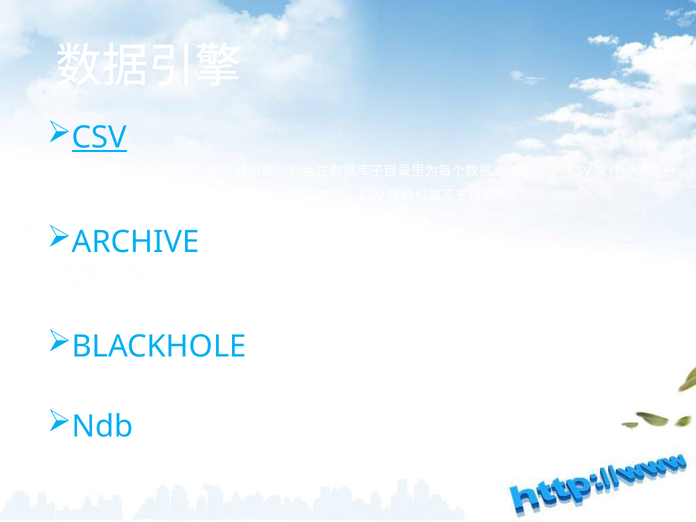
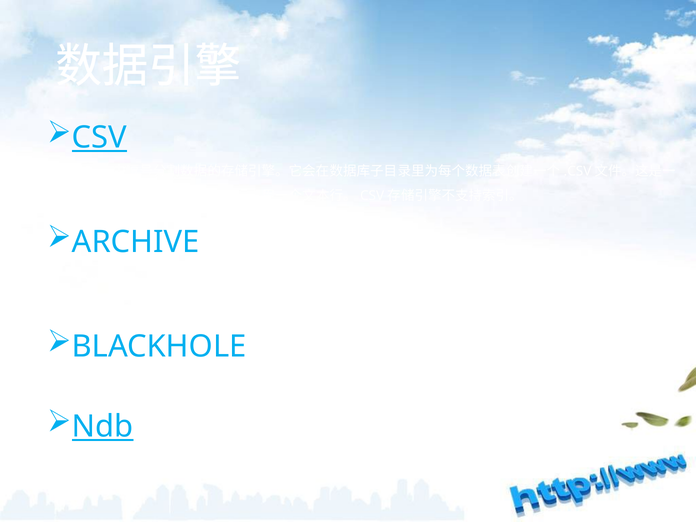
Ndb underline: none -> present
